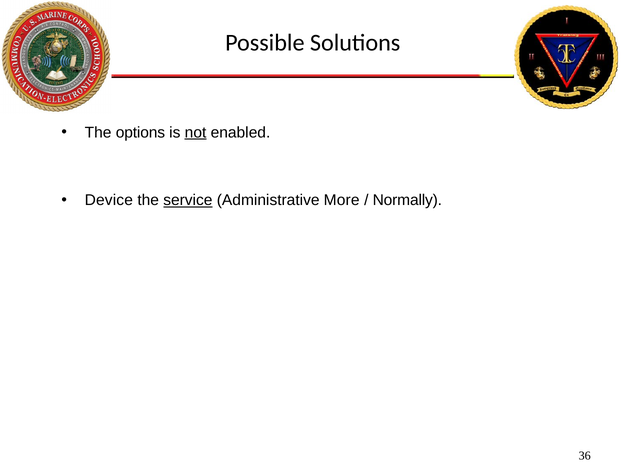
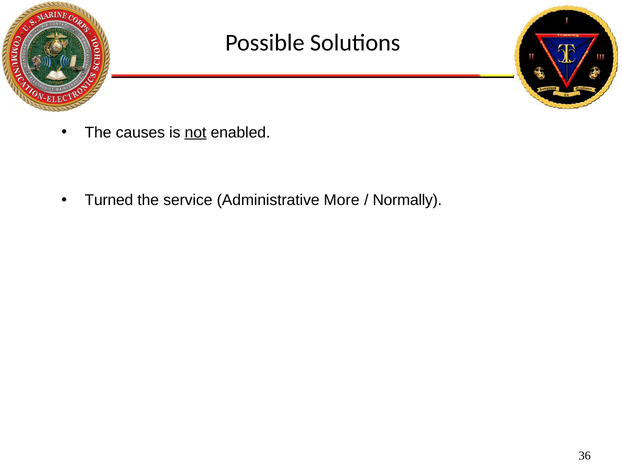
options: options -> causes
Device: Device -> Turned
service underline: present -> none
